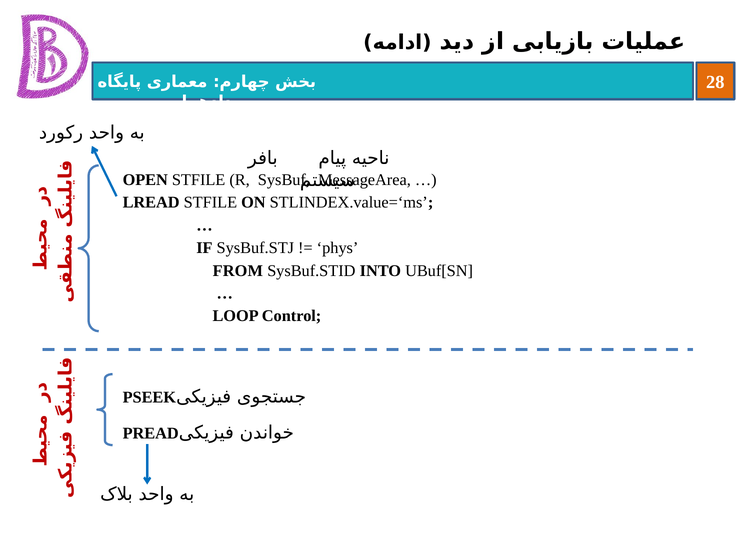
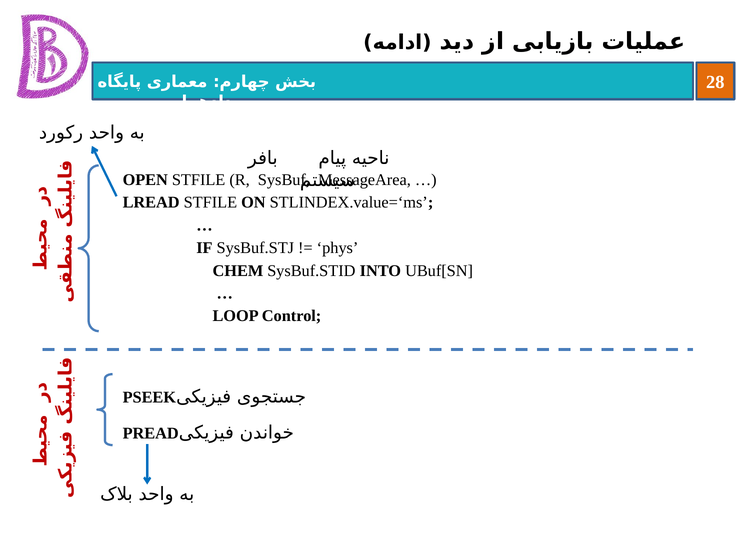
FROM: FROM -> CHEM
